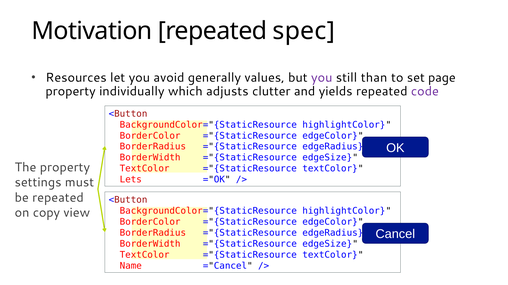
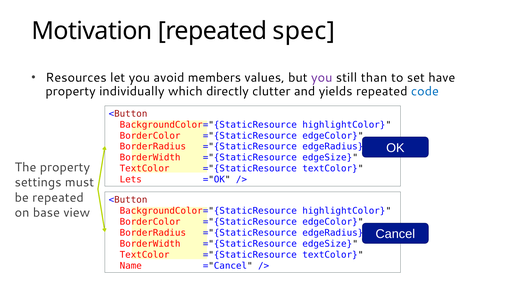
generally: generally -> members
page: page -> have
adjusts: adjusts -> directly
code colour: purple -> blue
copy: copy -> base
